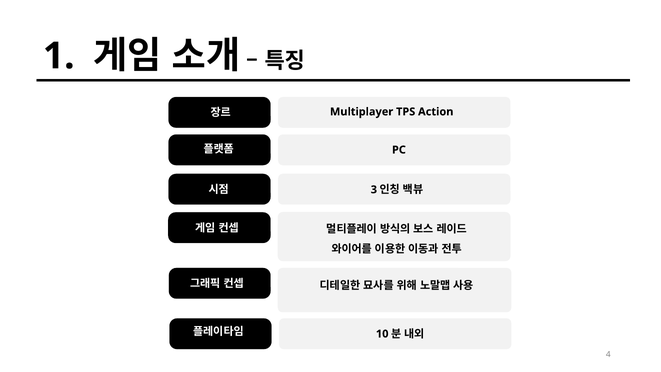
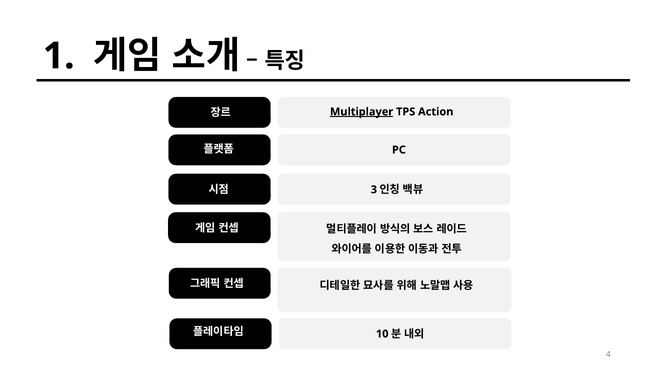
Multiplayer underline: none -> present
